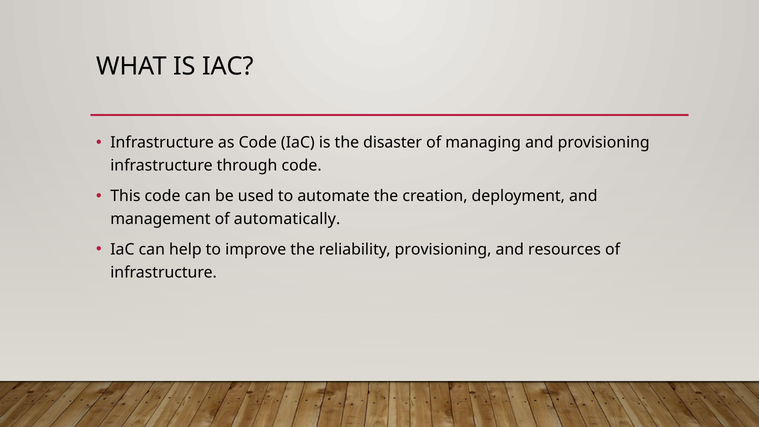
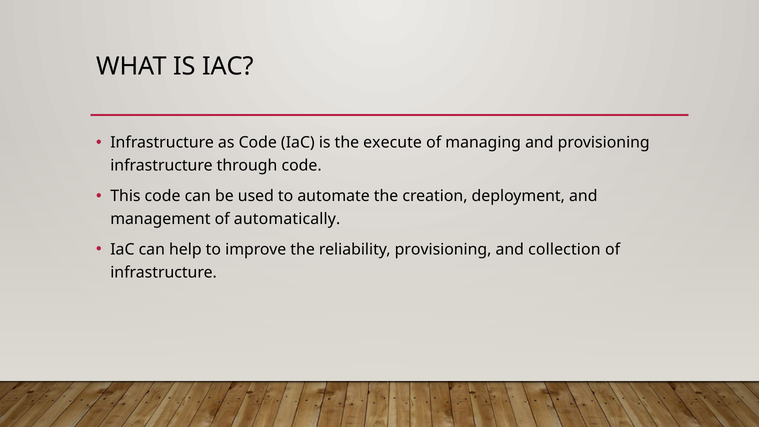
disaster: disaster -> execute
resources: resources -> collection
